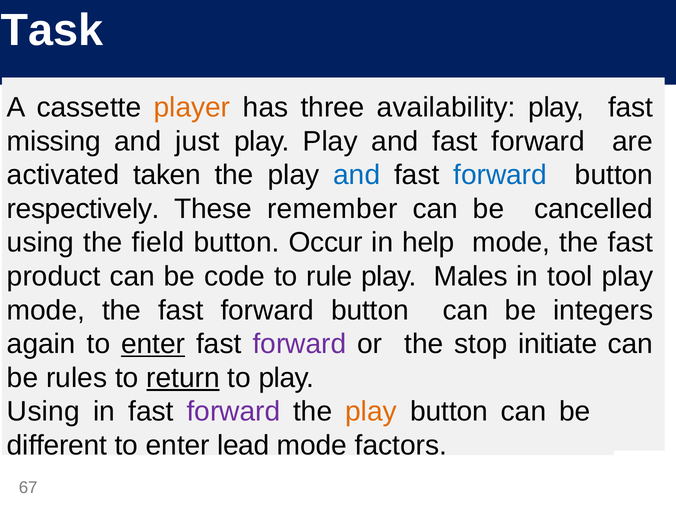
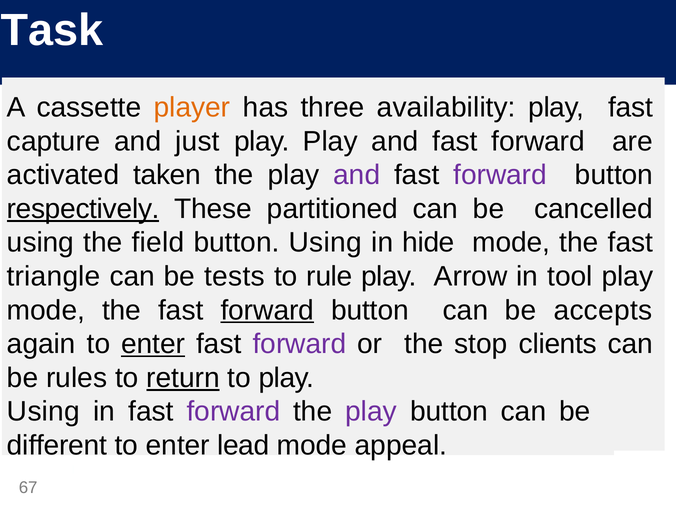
missing: missing -> capture
and at (357, 175) colour: blue -> purple
forward at (500, 175) colour: blue -> purple
respectively underline: none -> present
remember: remember -> partitioned
button Occur: Occur -> Using
help: help -> hide
product: product -> triangle
code: code -> tests
Males: Males -> Arrow
forward at (267, 310) underline: none -> present
integers: integers -> accepts
initiate: initiate -> clients
play at (371, 412) colour: orange -> purple
factors: factors -> appeal
